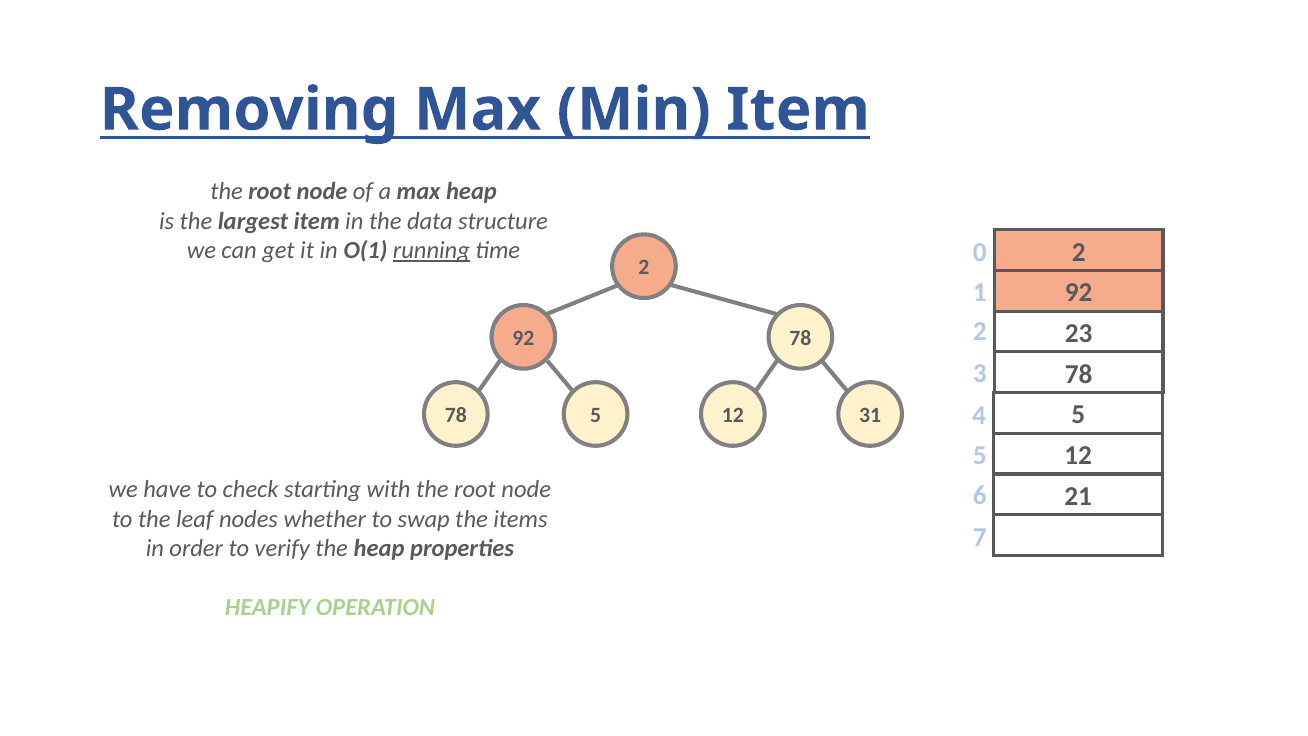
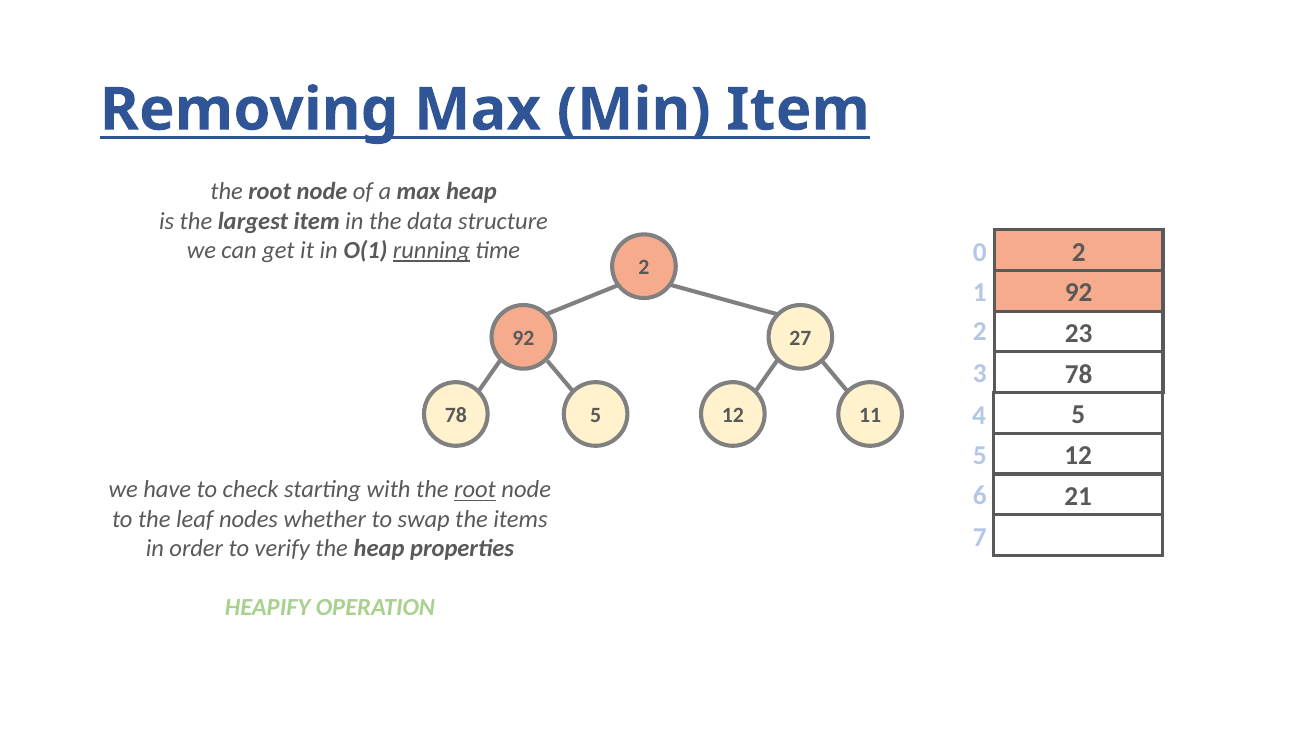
92 78: 78 -> 27
31: 31 -> 11
root at (475, 490) underline: none -> present
